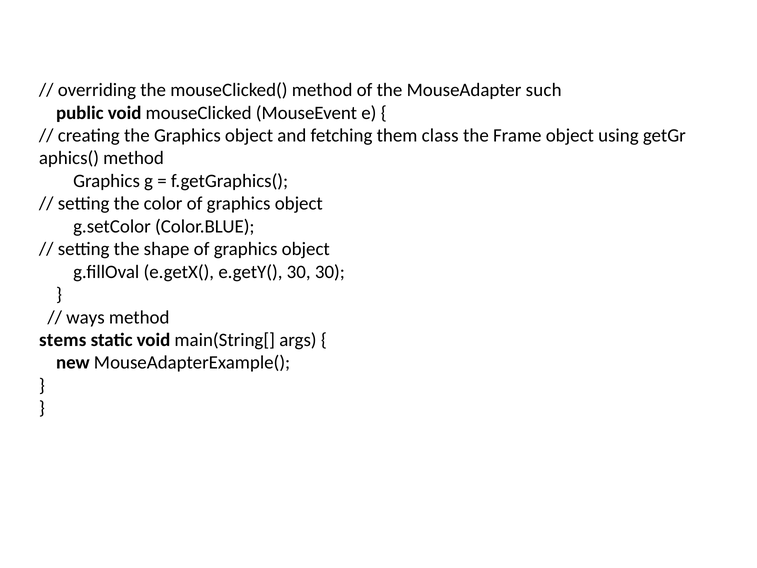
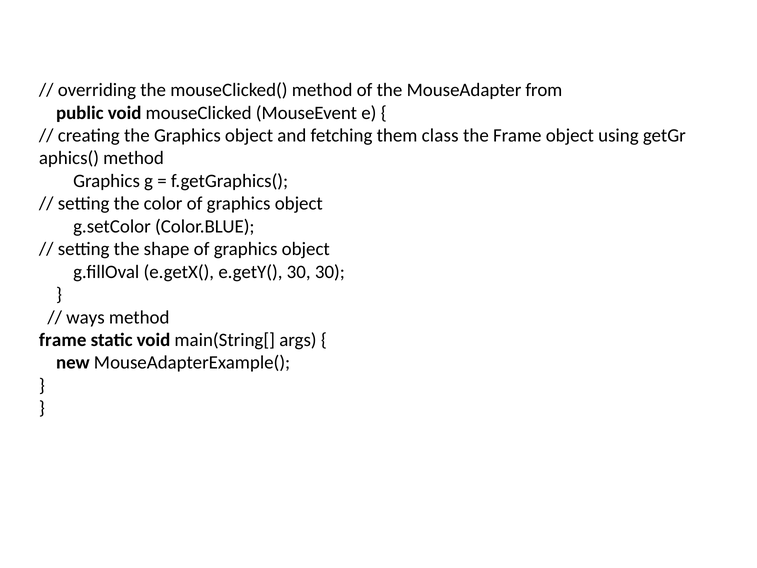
such: such -> from
stems at (63, 340): stems -> frame
